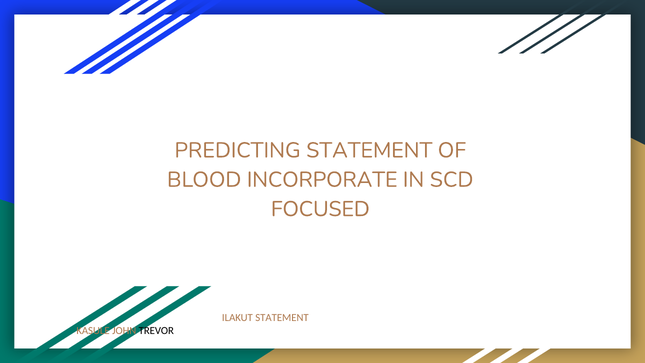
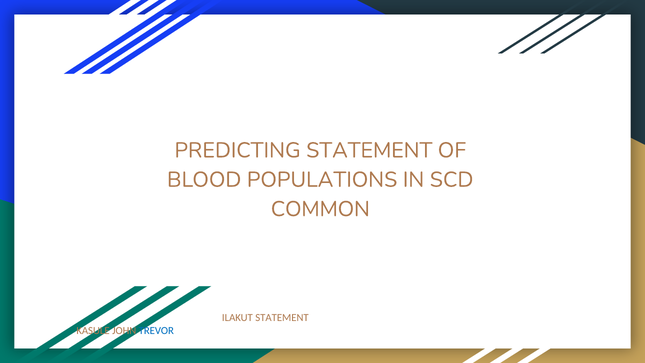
INCORPORATE: INCORPORATE -> POPULATIONS
FOCUSED: FOCUSED -> COMMON
TREVOR colour: black -> blue
